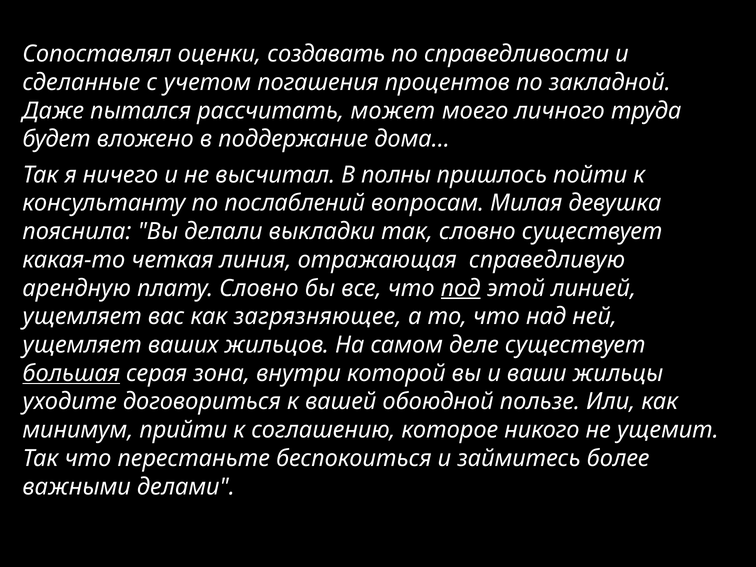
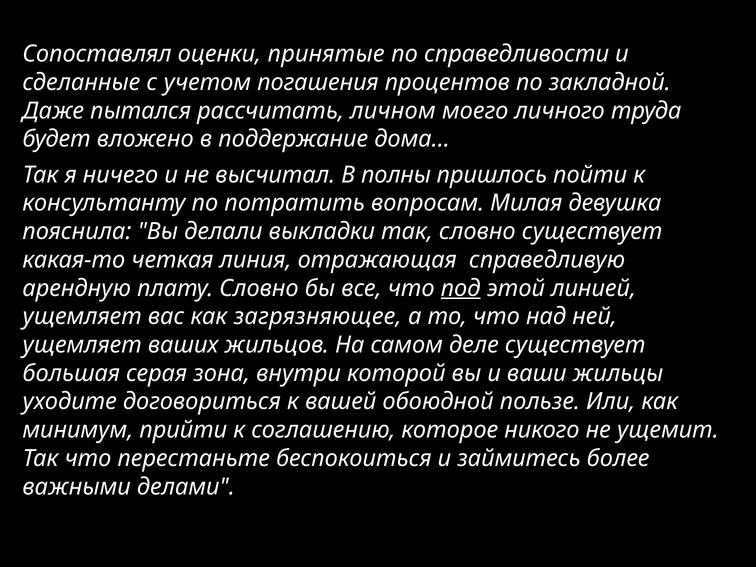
создавать: создавать -> принятые
может: может -> личном
послаблений: послаблений -> потратить
большая underline: present -> none
